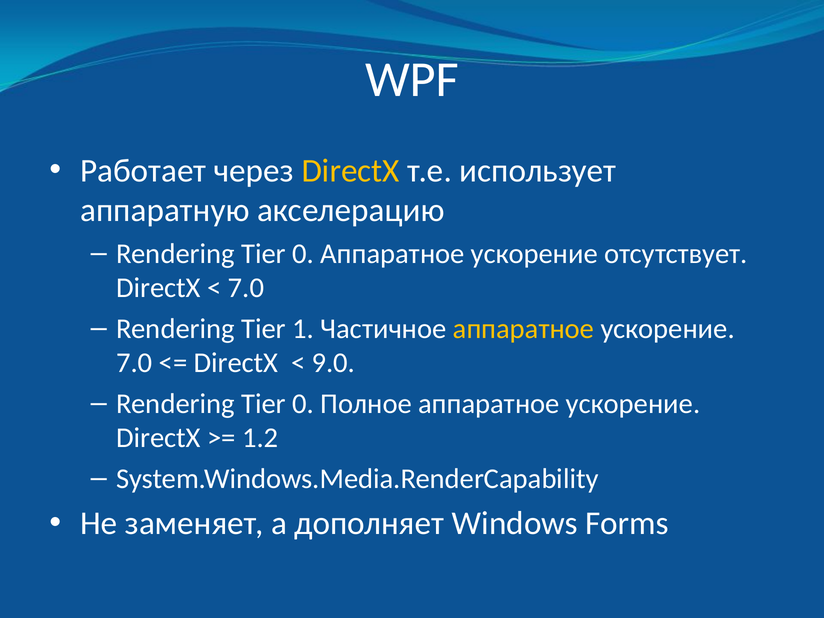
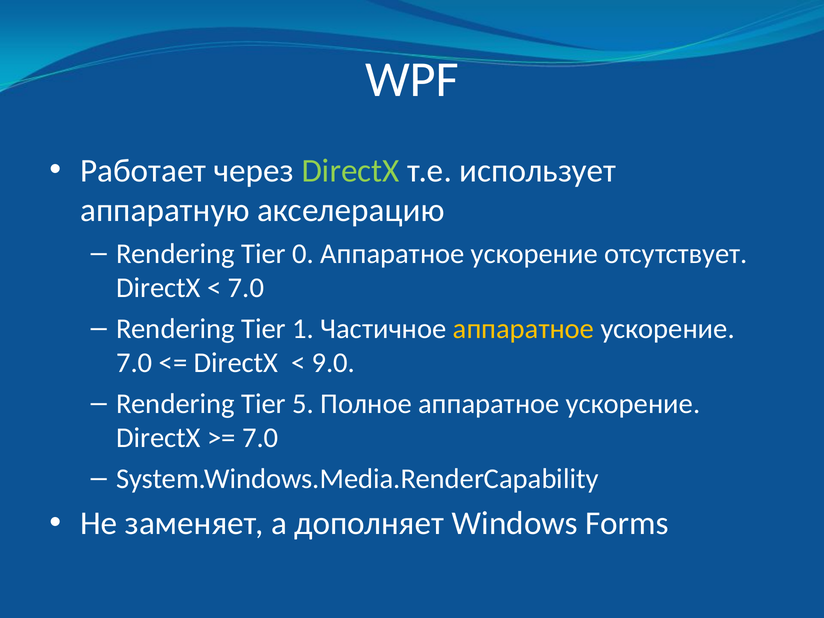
DirectX at (351, 171) colour: yellow -> light green
0 at (303, 404): 0 -> 5
1.2 at (260, 438): 1.2 -> 7.0
